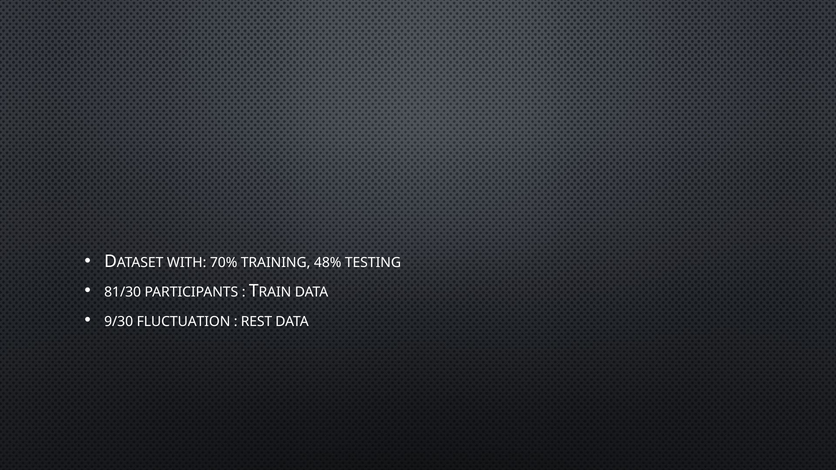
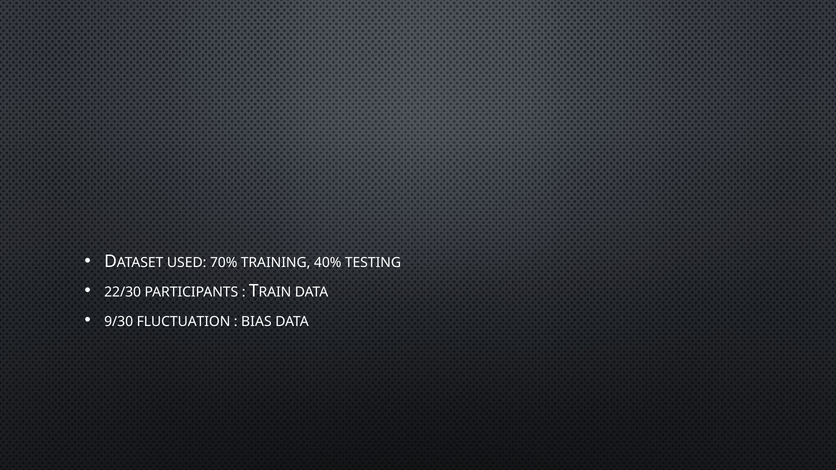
WITH: WITH -> USED
48%: 48% -> 40%
81/30: 81/30 -> 22/30
REST: REST -> BIAS
